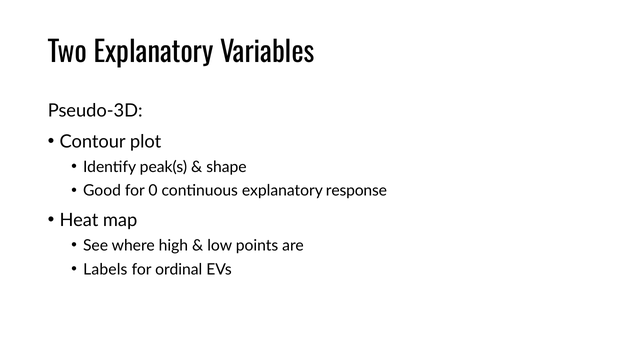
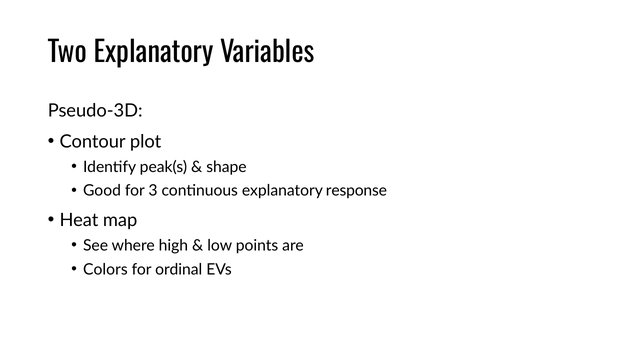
0: 0 -> 3
Labels: Labels -> Colors
